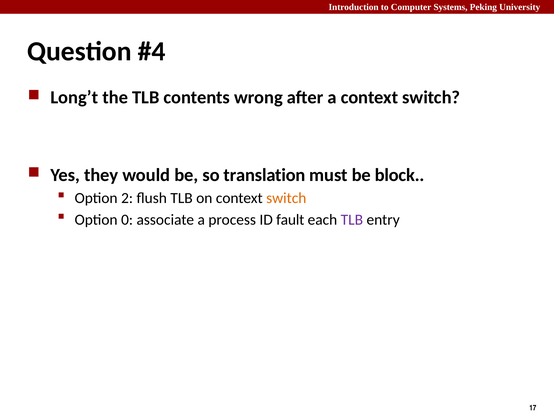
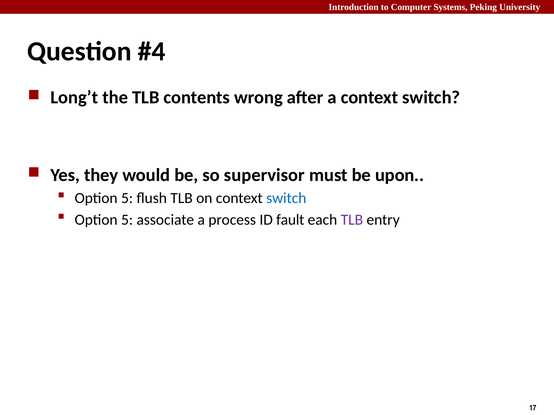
translation: translation -> supervisor
block: block -> upon
2 at (127, 198): 2 -> 5
switch at (286, 198) colour: orange -> blue
0 at (127, 220): 0 -> 5
